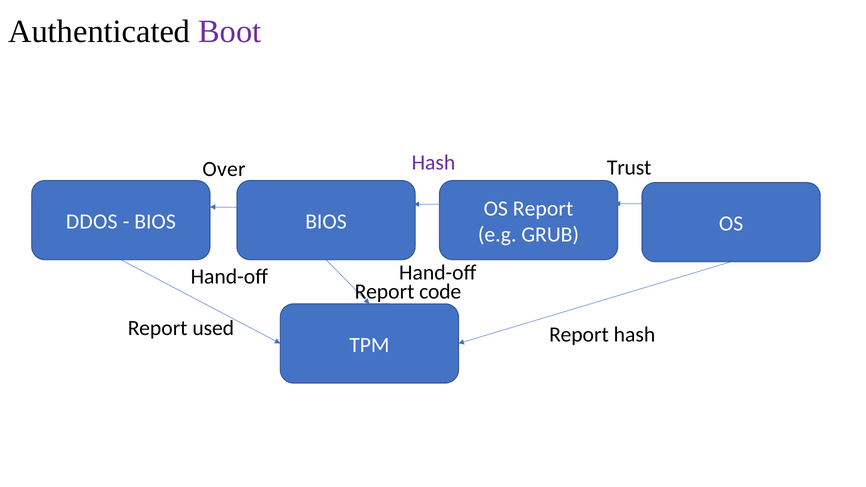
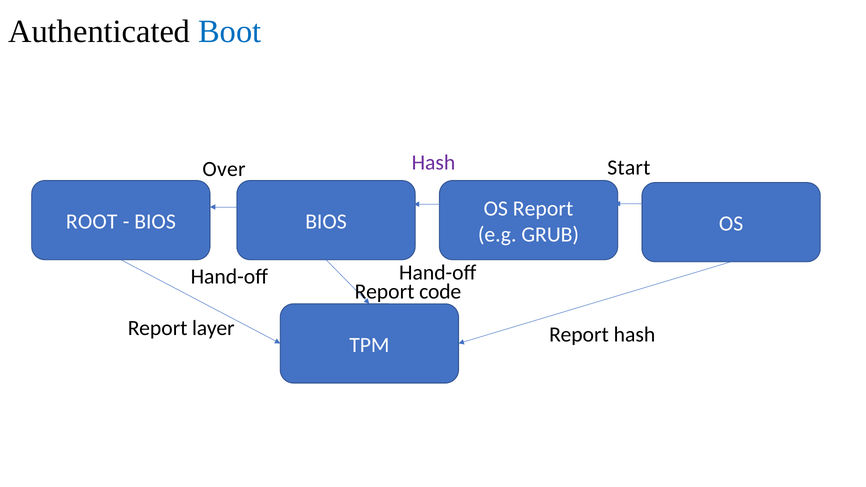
Boot colour: purple -> blue
Trust: Trust -> Start
DDOS: DDOS -> ROOT
used: used -> layer
